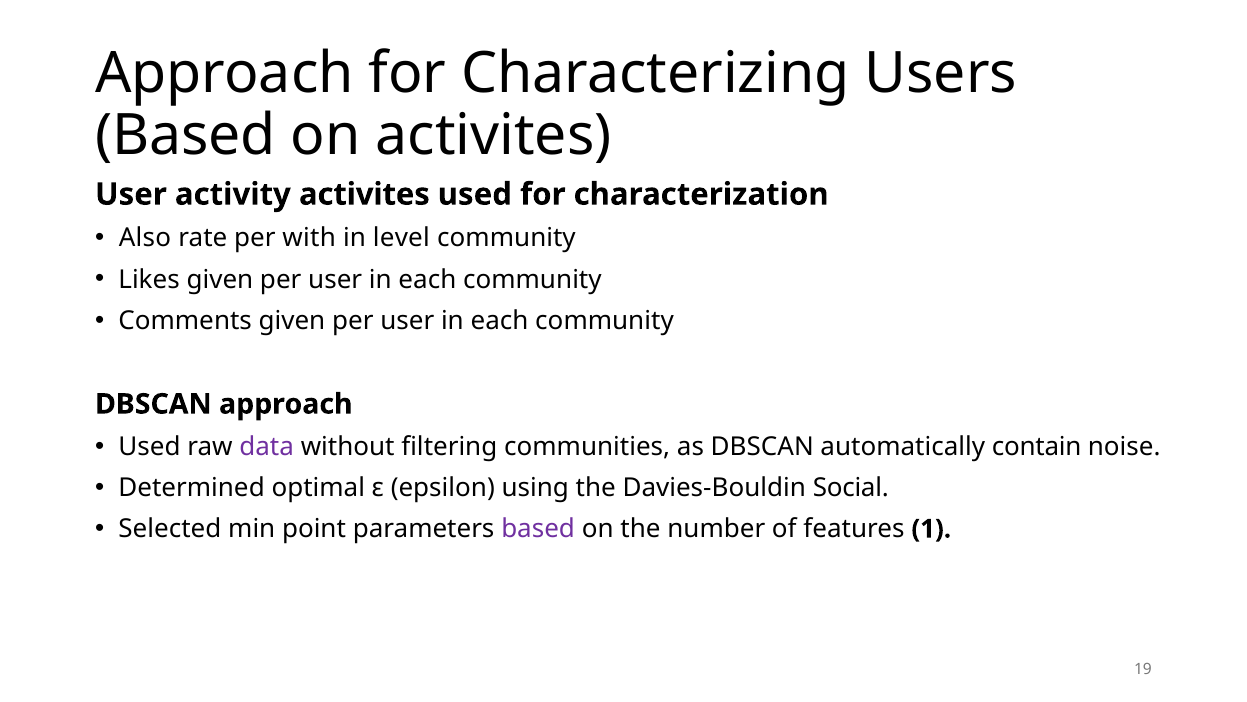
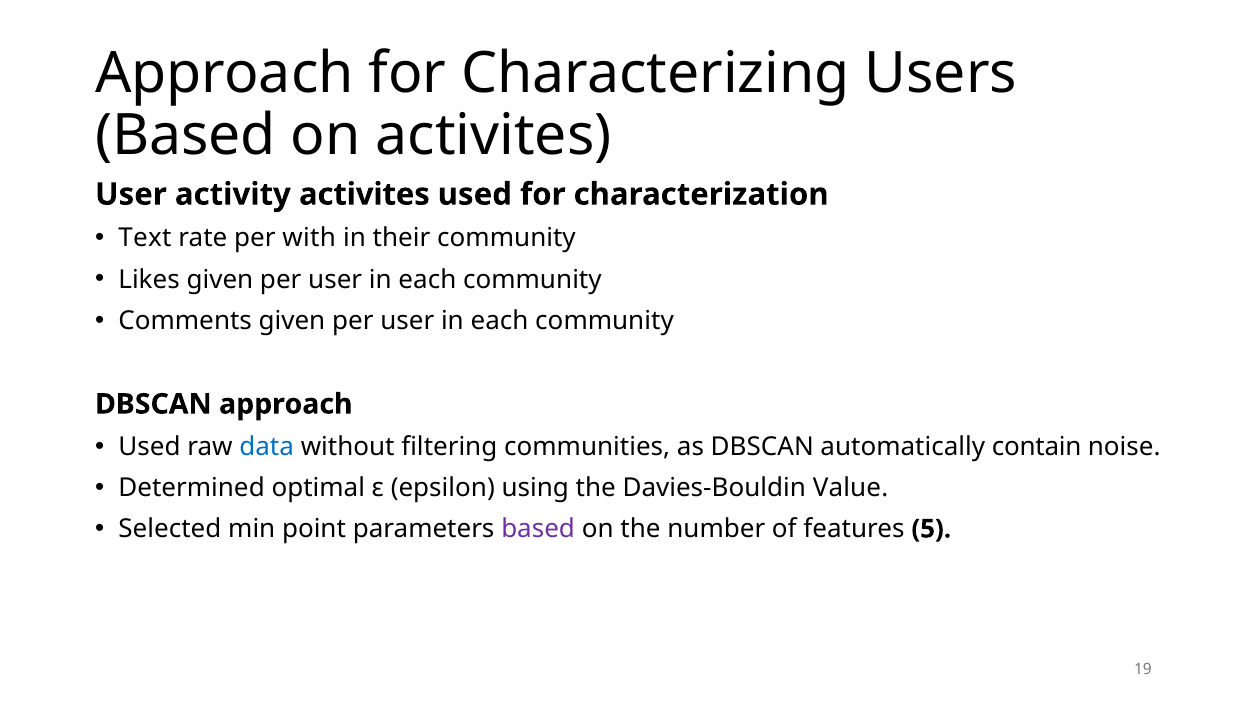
Also: Also -> Text
level: level -> their
data colour: purple -> blue
Social: Social -> Value
1: 1 -> 5
